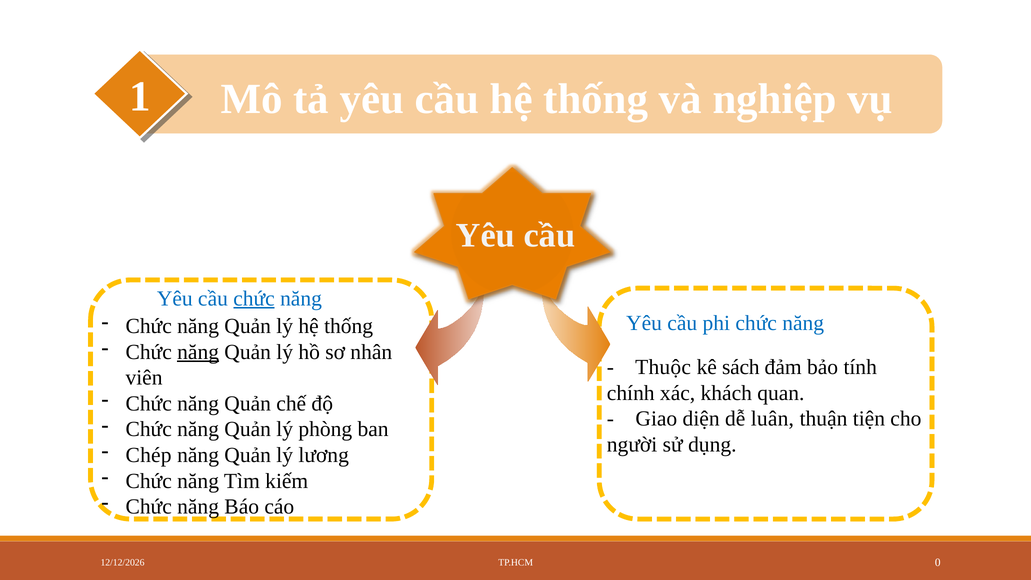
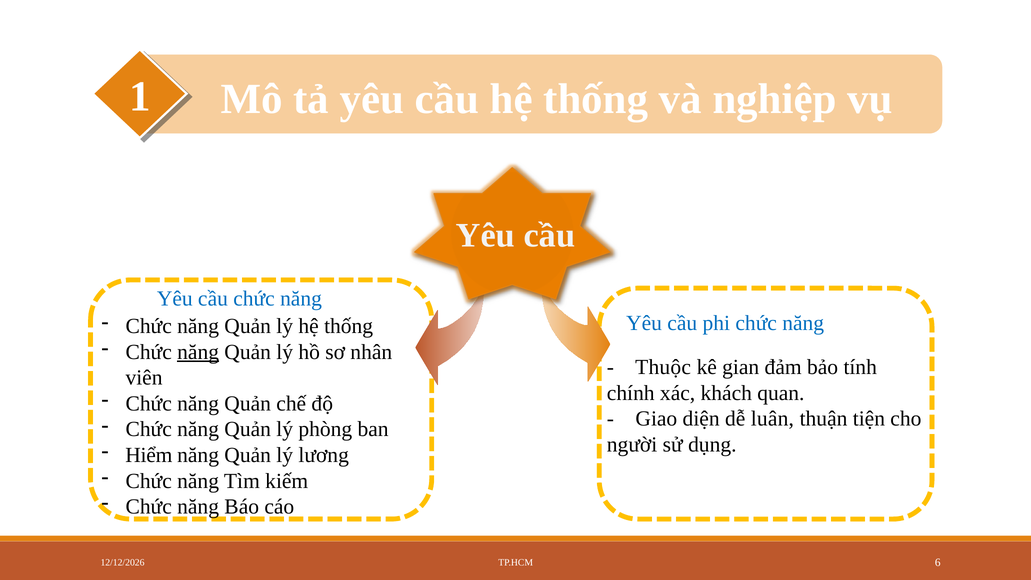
chức at (254, 299) underline: present -> none
sách: sách -> gian
Chép: Chép -> Hiểm
0: 0 -> 6
